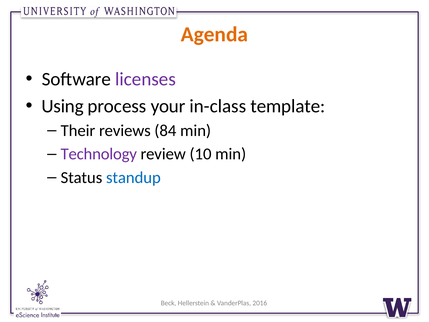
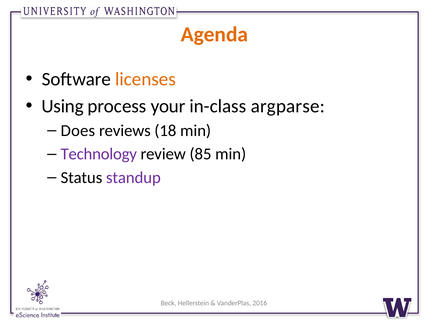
licenses colour: purple -> orange
template: template -> argparse
Their: Their -> Does
84: 84 -> 18
10: 10 -> 85
standup colour: blue -> purple
